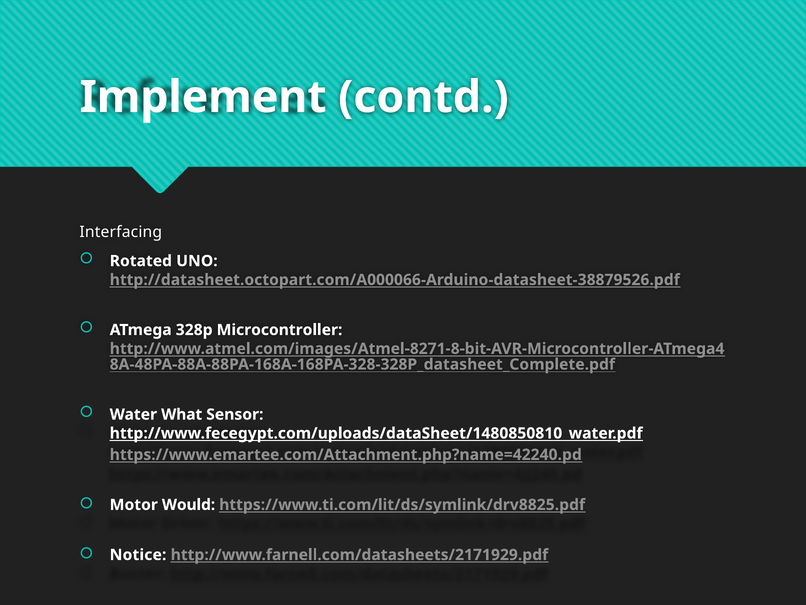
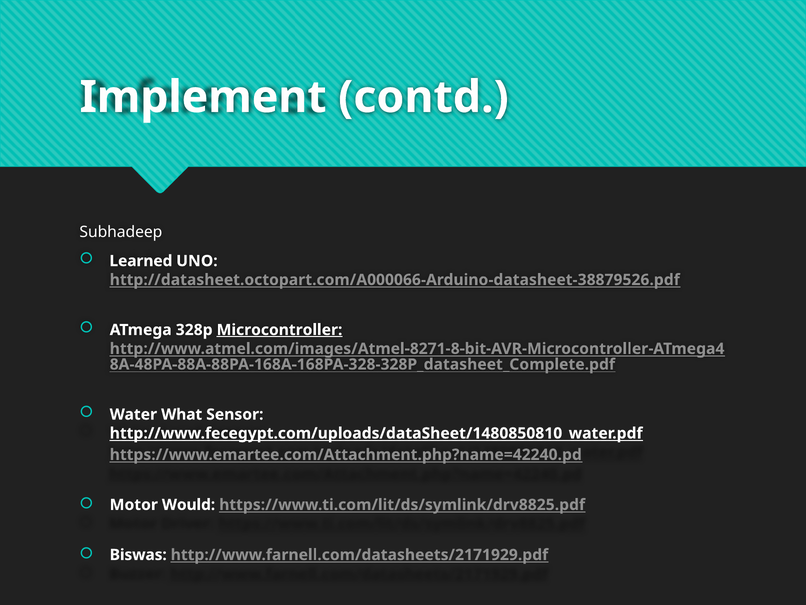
Interfacing: Interfacing -> Subhadeep
Rotated: Rotated -> Learned
Microcontroller underline: none -> present
Notice: Notice -> Biswas
